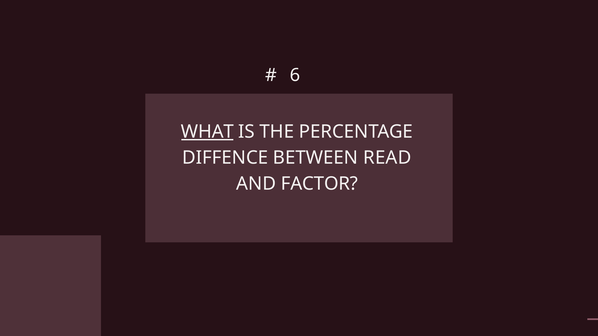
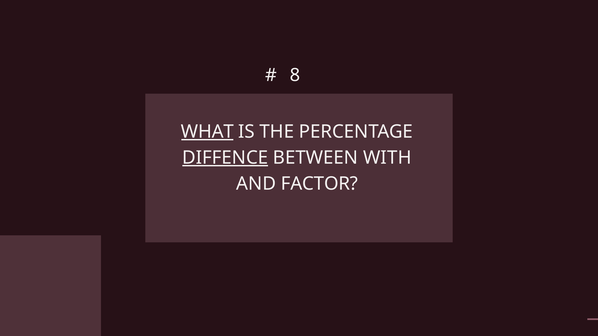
6: 6 -> 8
DIFFENCE underline: none -> present
READ: READ -> WITH
